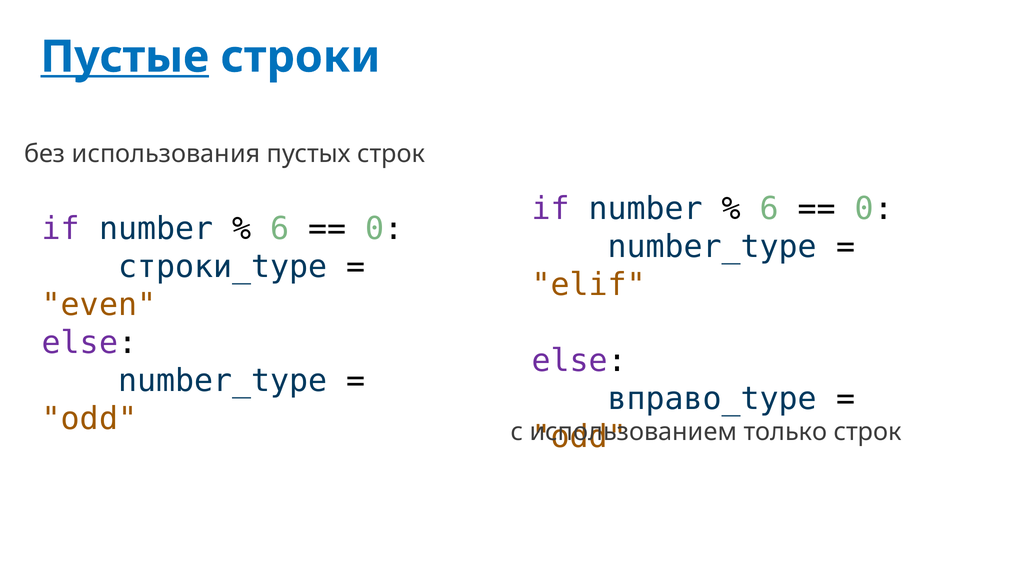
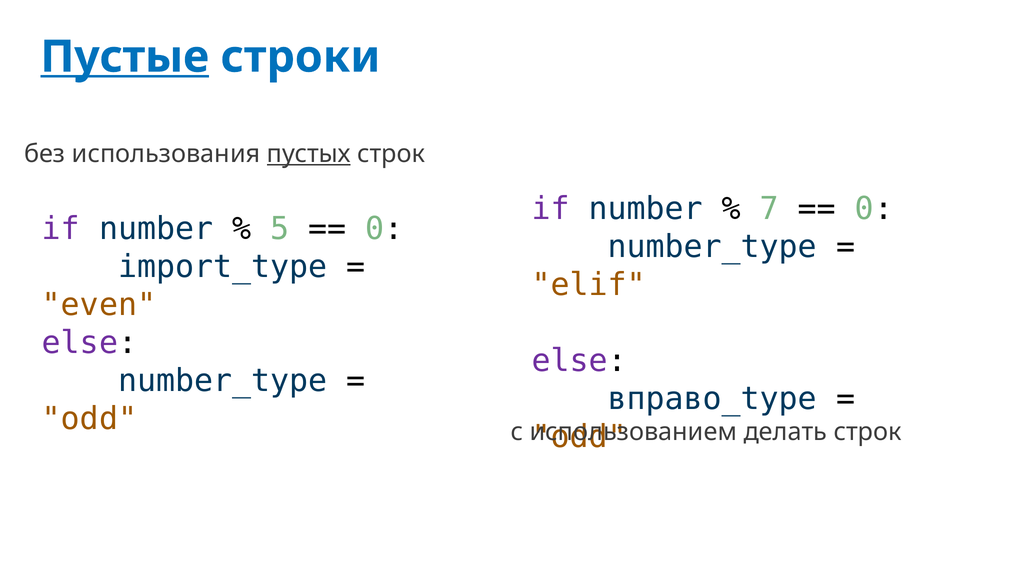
пустых underline: none -> present
6 at (769, 209): 6 -> 7
6 at (280, 229): 6 -> 5
строки_type: строки_type -> import_type
только: только -> делать
